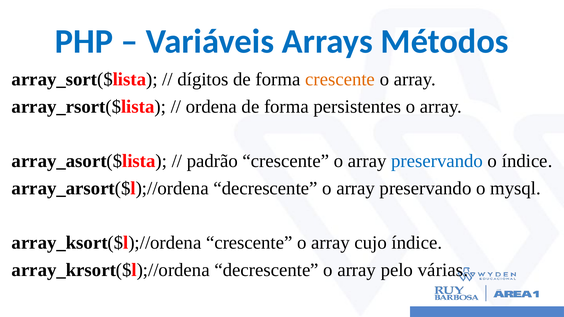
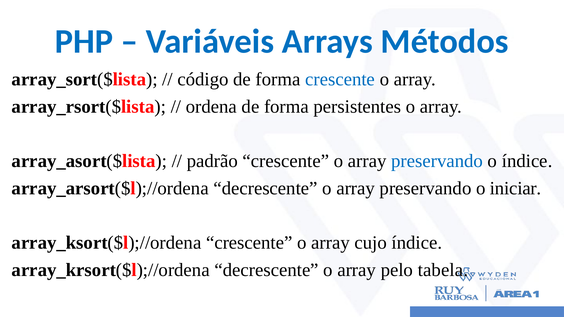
dígitos: dígitos -> código
crescente at (340, 79) colour: orange -> blue
mysql: mysql -> iniciar
várias: várias -> tabela
